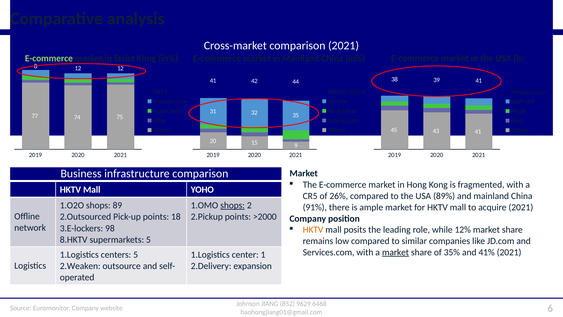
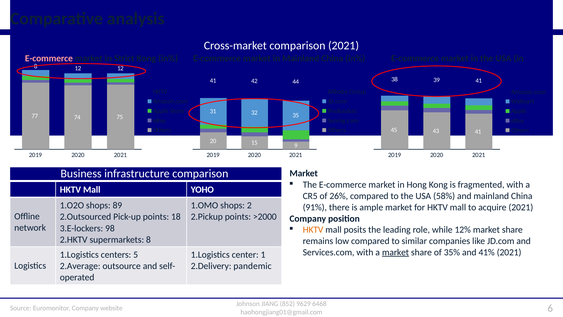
E-commerce at (49, 58) colour: light green -> pink
89%: 89% -> 58%
shops at (233, 205) underline: present -> none
8.HKTV: 8.HKTV -> 2.HKTV
supermarkets 5: 5 -> 8
2.Weaken: 2.Weaken -> 2.Average
expansion: expansion -> pandemic
